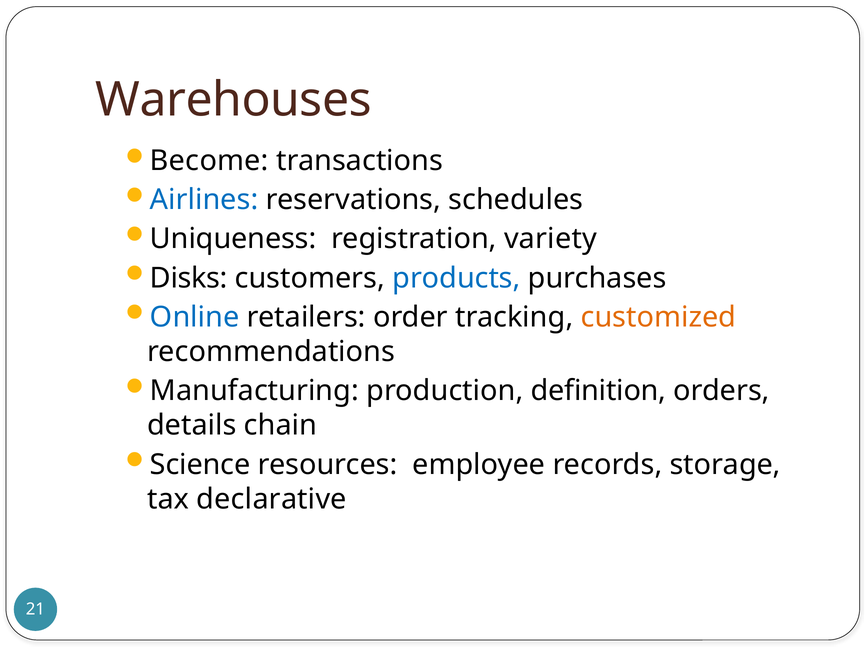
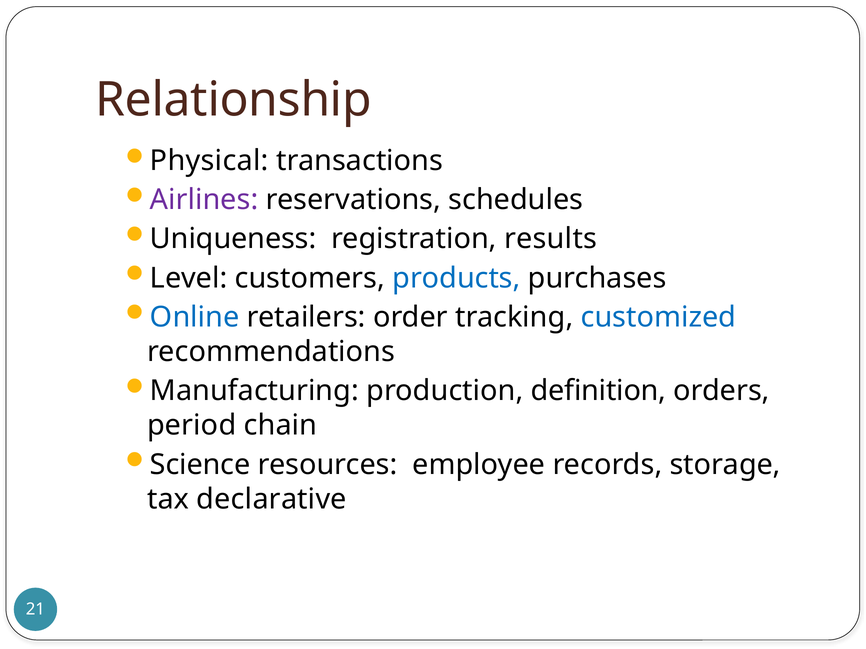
Warehouses: Warehouses -> Relationship
Become: Become -> Physical
Airlines colour: blue -> purple
variety: variety -> results
Disks: Disks -> Level
customized colour: orange -> blue
details: details -> period
